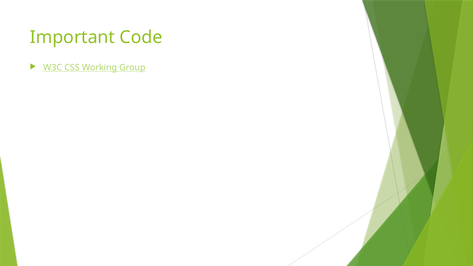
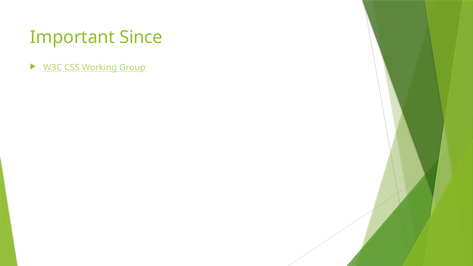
Code: Code -> Since
